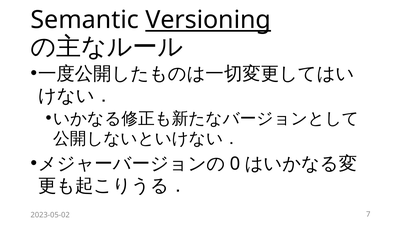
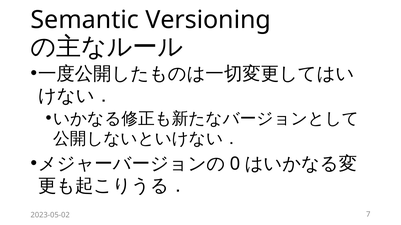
Versioning underline: present -> none
